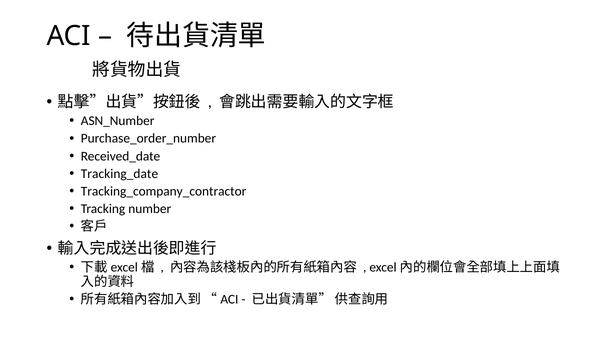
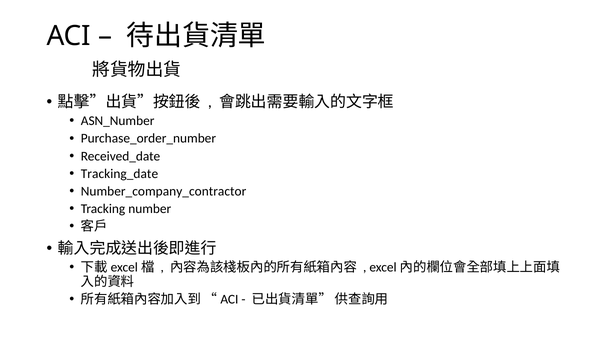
Tracking_company_contractor: Tracking_company_contractor -> Number_company_contractor
